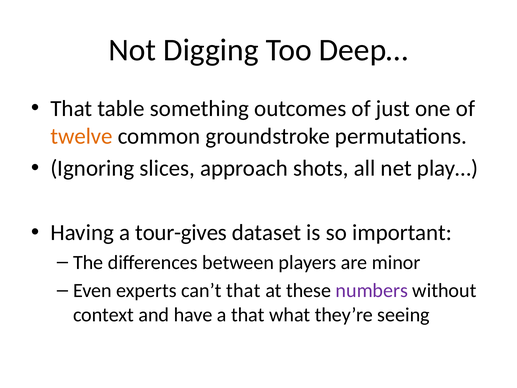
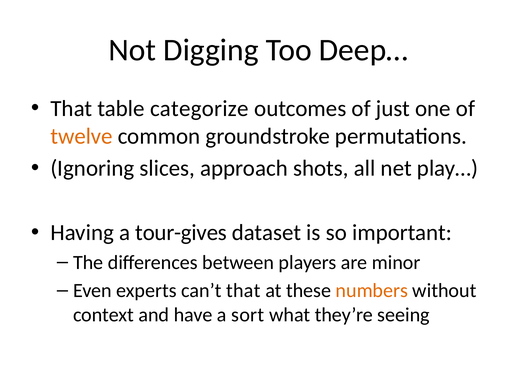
something: something -> categorize
numbers colour: purple -> orange
a that: that -> sort
